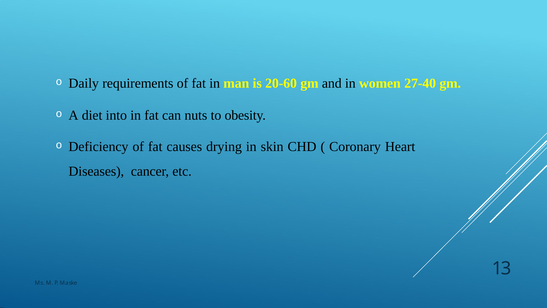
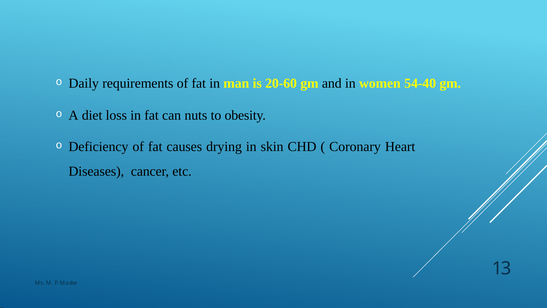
27-40: 27-40 -> 54-40
into: into -> loss
